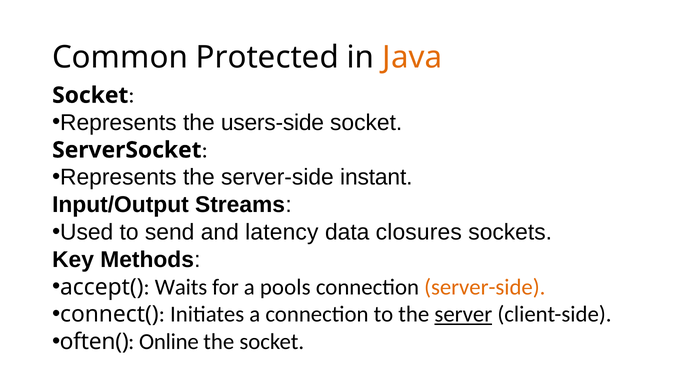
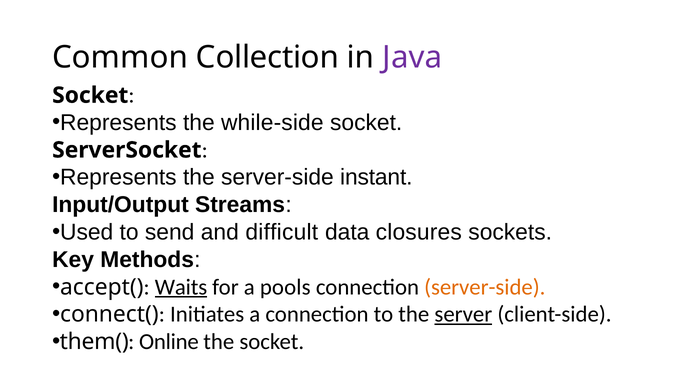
Protected: Protected -> Collection
Java colour: orange -> purple
users-side: users-side -> while-side
latency: latency -> difficult
Waits underline: none -> present
often(: often( -> them(
